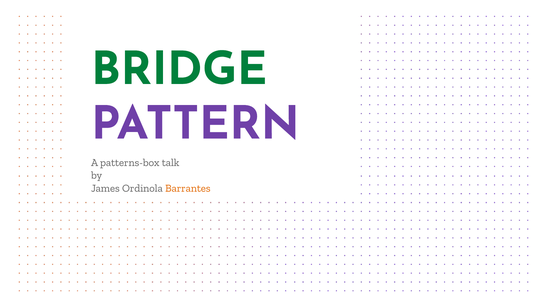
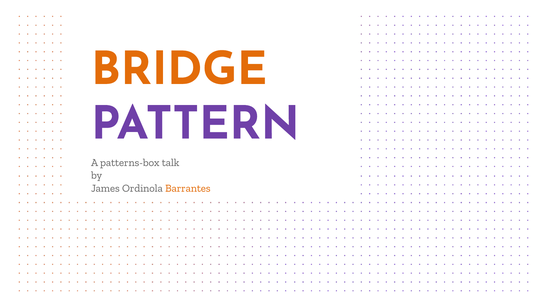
BRIDGE colour: green -> orange
